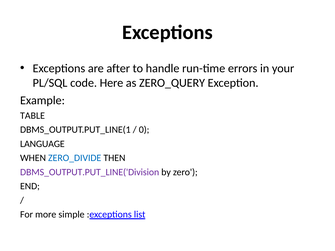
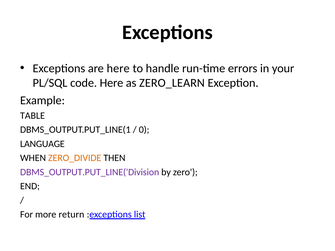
are after: after -> here
ZERO_QUERY: ZERO_QUERY -> ZERO_LEARN
ZERO_DIVIDE colour: blue -> orange
simple: simple -> return
